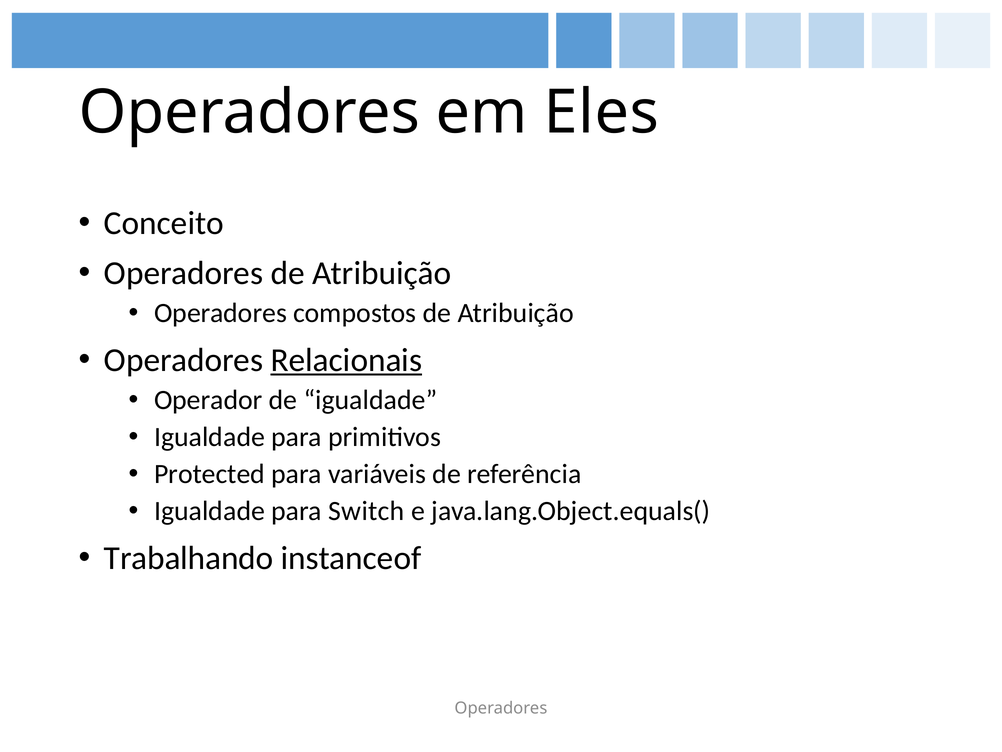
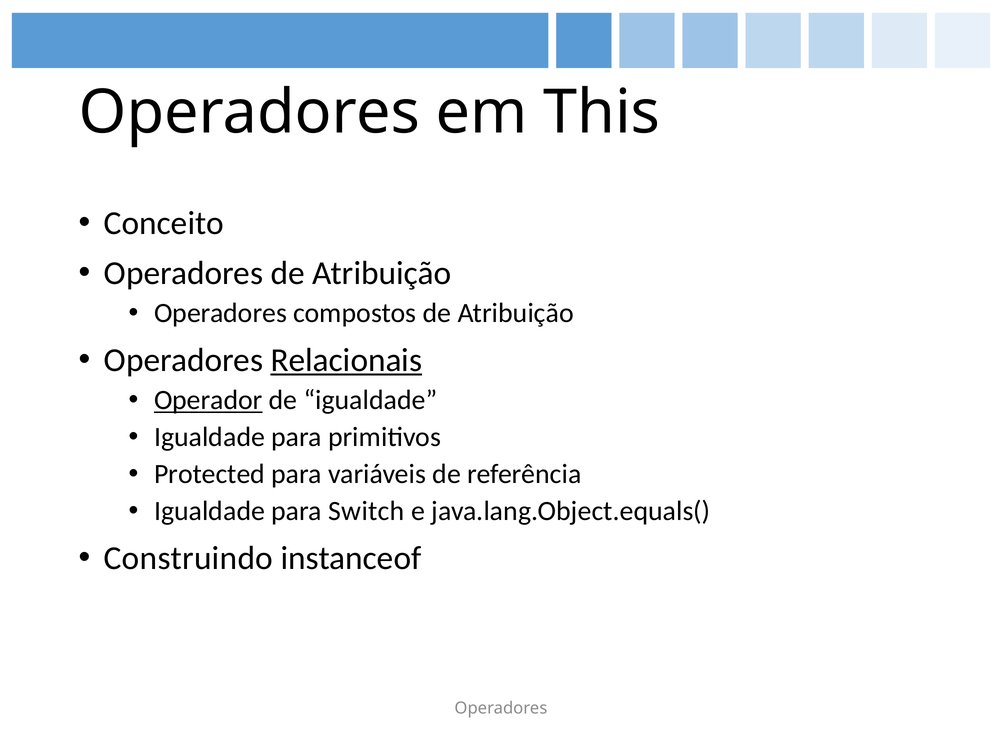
Eles: Eles -> This
Operador underline: none -> present
Trabalhando: Trabalhando -> Construindo
